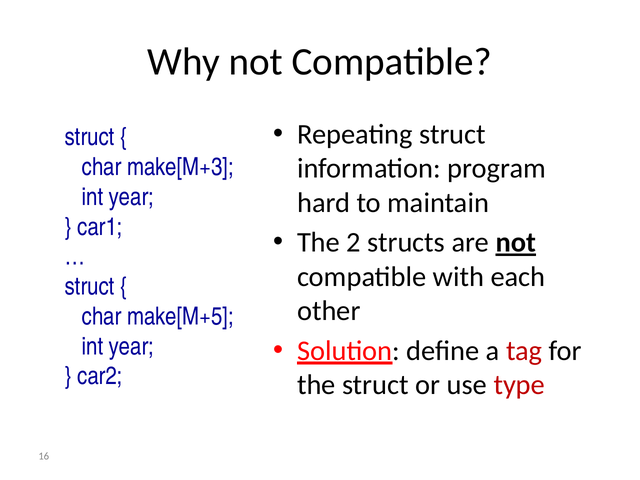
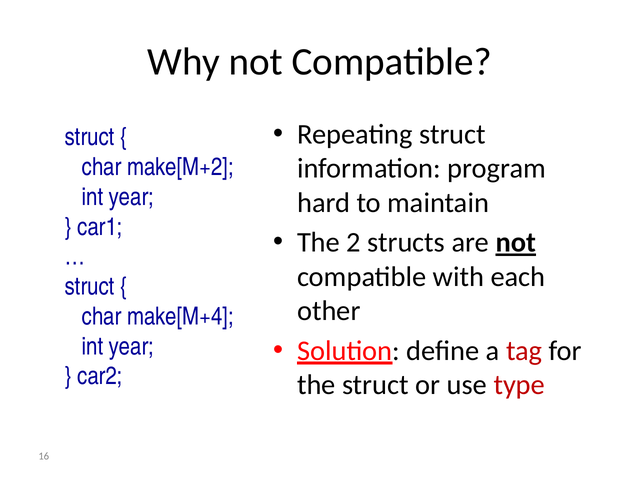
make[M+3: make[M+3 -> make[M+2
make[M+5: make[M+5 -> make[M+4
